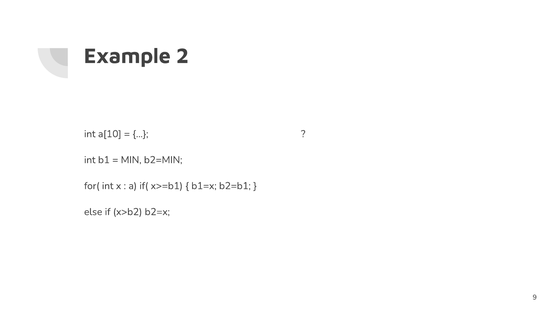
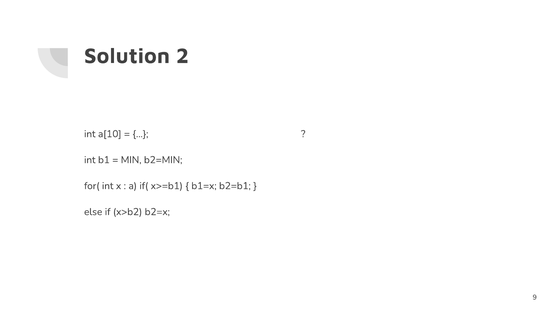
Example: Example -> Solution
